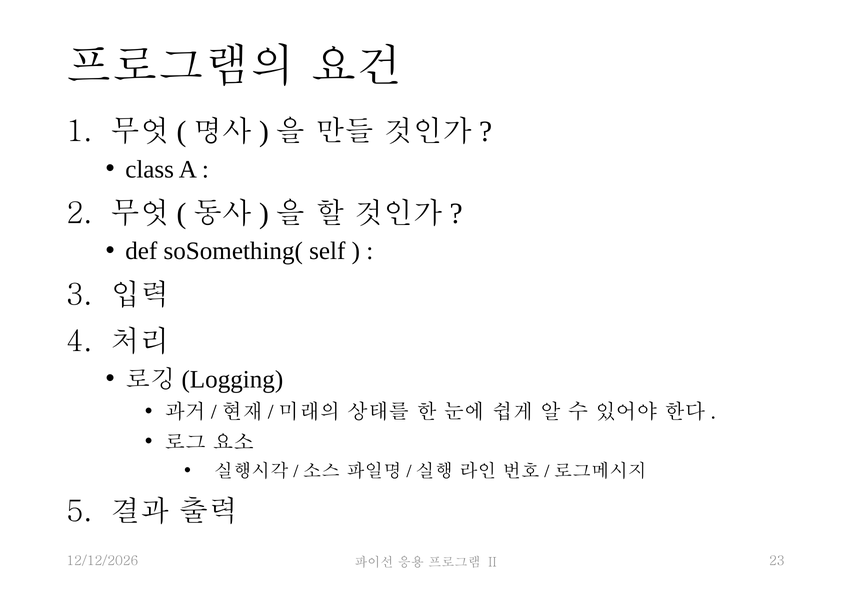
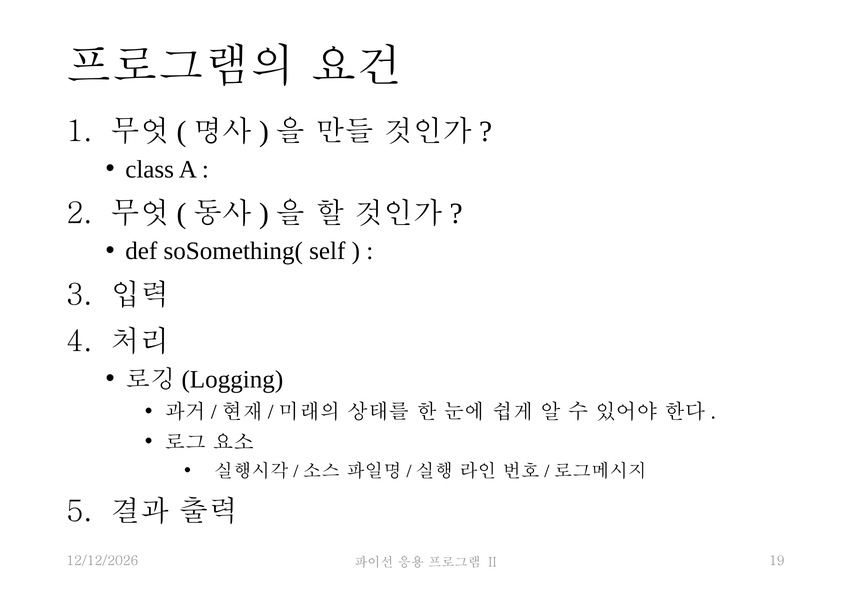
23: 23 -> 19
